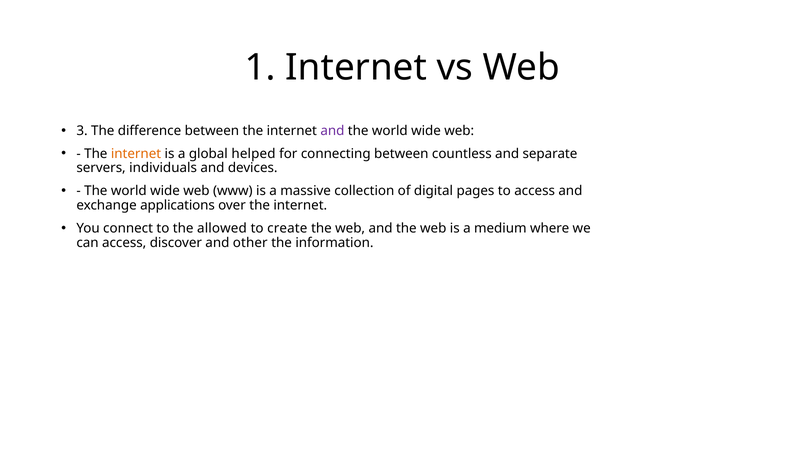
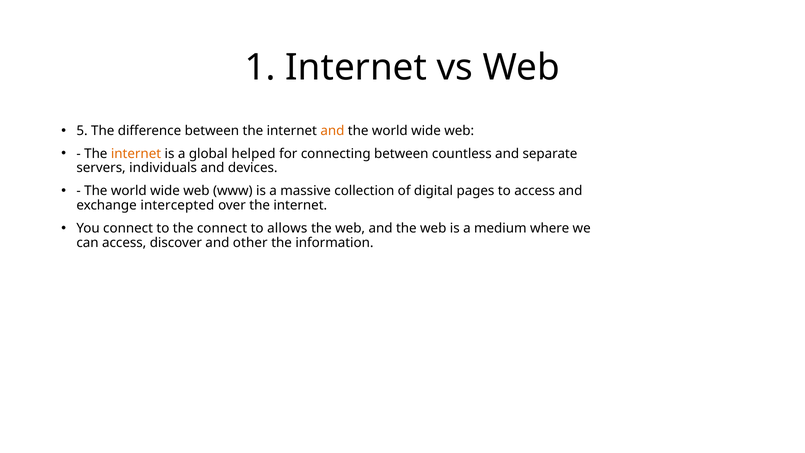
3: 3 -> 5
and at (332, 131) colour: purple -> orange
applications: applications -> intercepted
the allowed: allowed -> connect
create: create -> allows
